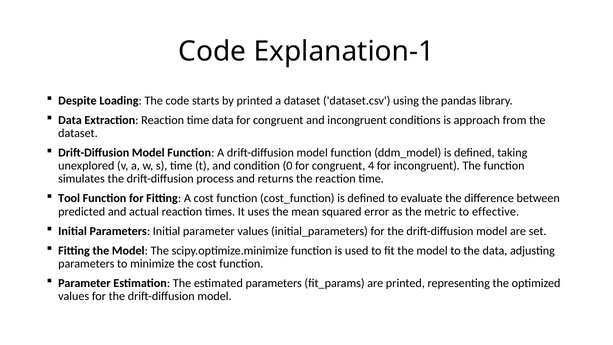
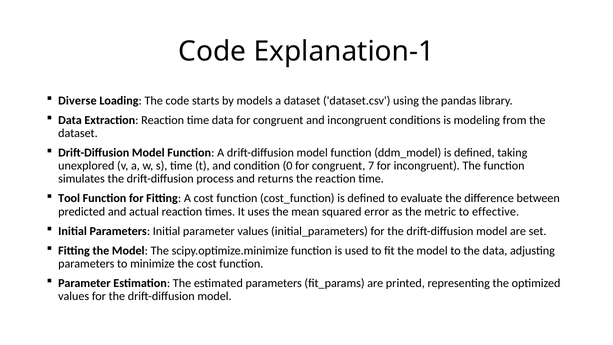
Despite: Despite -> Diverse
by printed: printed -> models
approach: approach -> modeling
4: 4 -> 7
